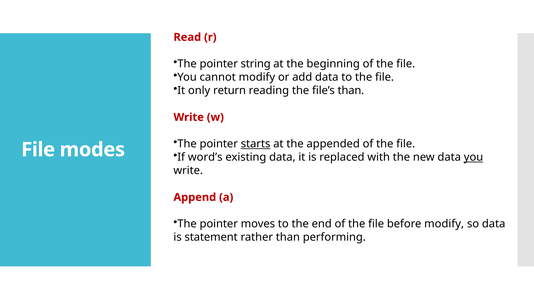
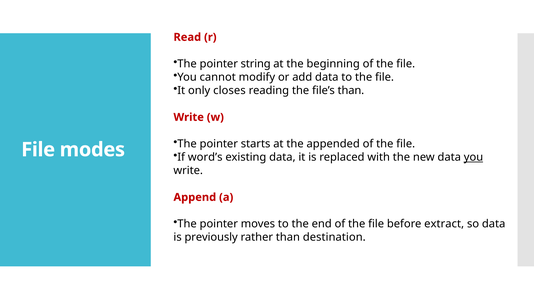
return: return -> closes
starts underline: present -> none
before modify: modify -> extract
statement: statement -> previously
performing: performing -> destination
